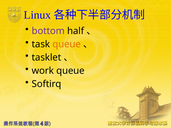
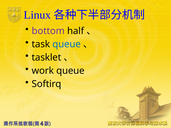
queue at (67, 44) colour: orange -> blue
